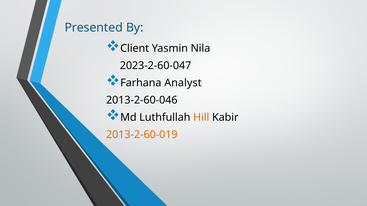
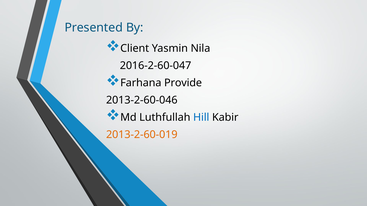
2023-2-60-047: 2023-2-60-047 -> 2016-2-60-047
Analyst: Analyst -> Provide
Hill colour: orange -> blue
